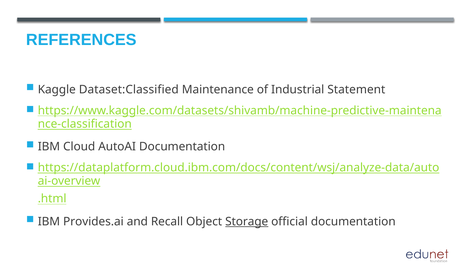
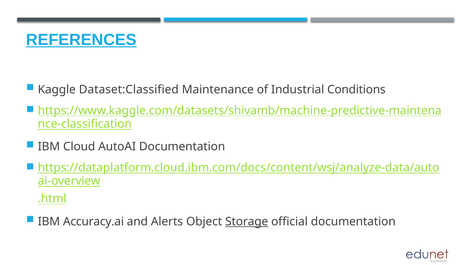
REFERENCES underline: none -> present
Statement: Statement -> Conditions
Provides.ai: Provides.ai -> Accuracy.ai
Recall: Recall -> Alerts
